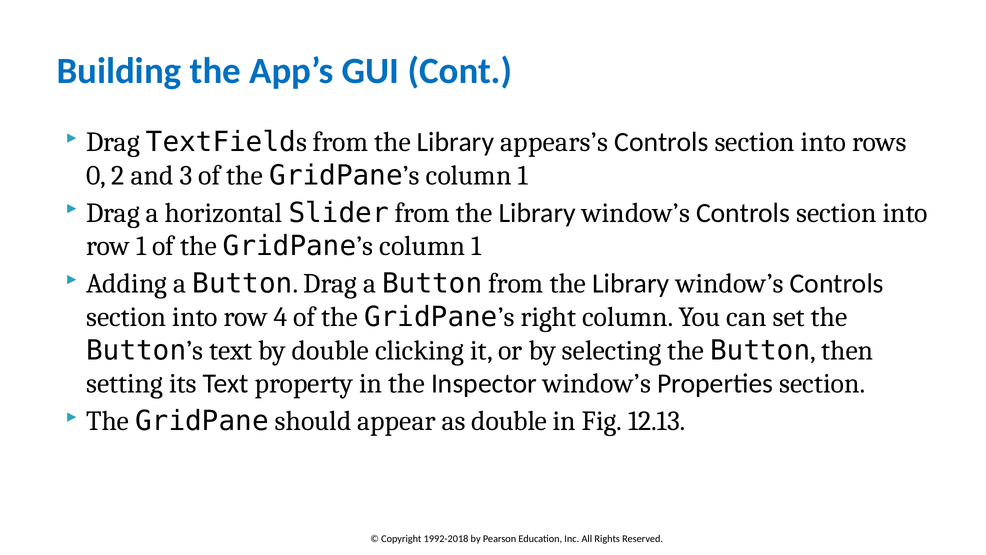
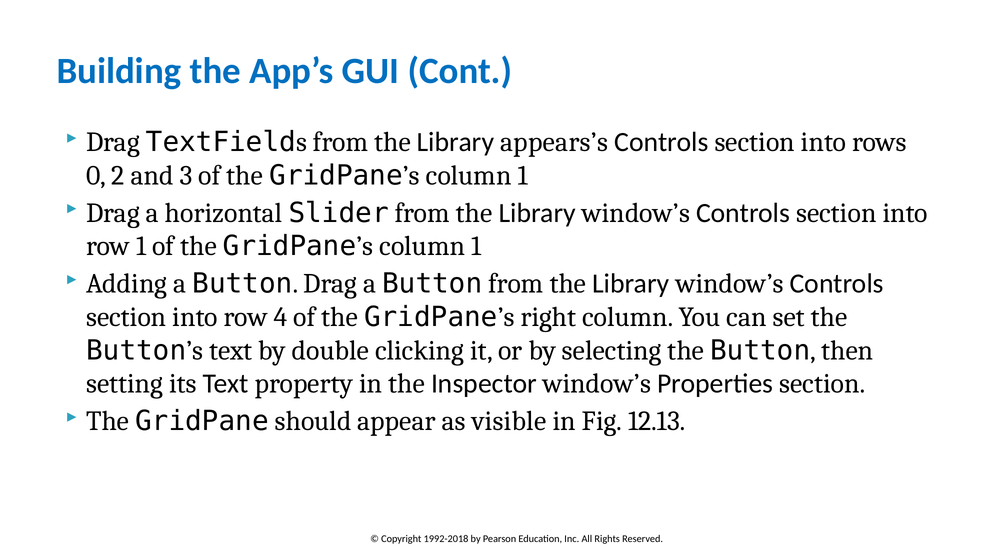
as double: double -> visible
